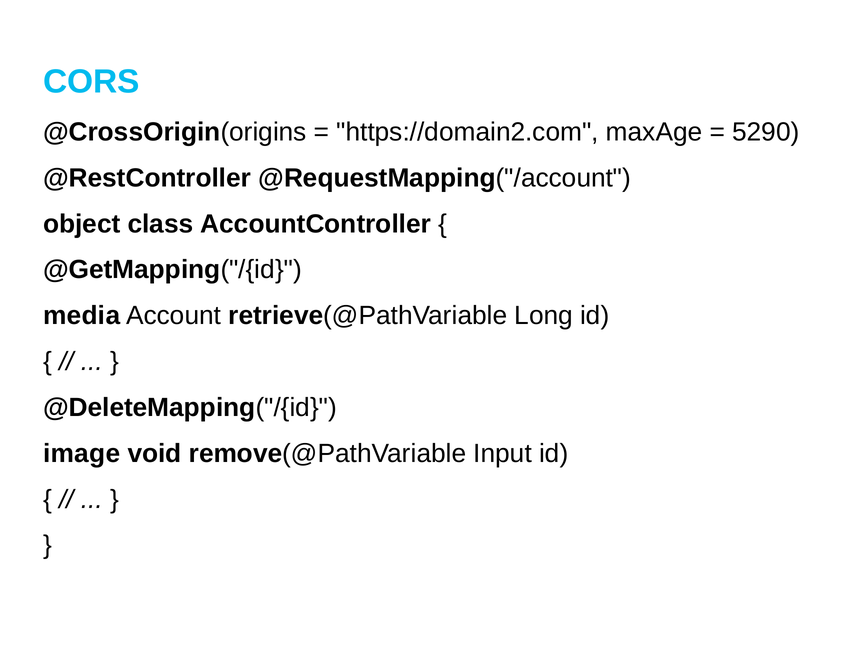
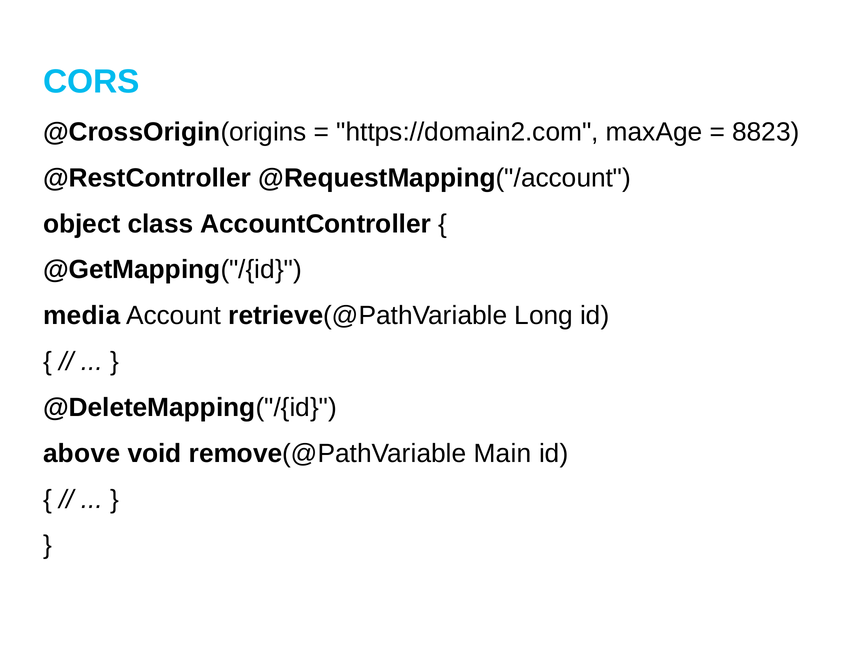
5290: 5290 -> 8823
image: image -> above
Input: Input -> Main
